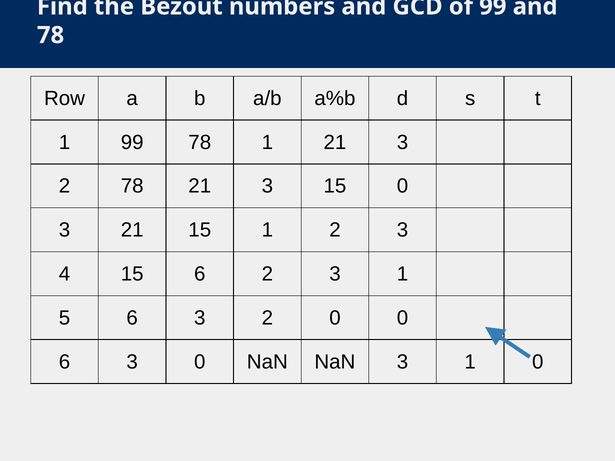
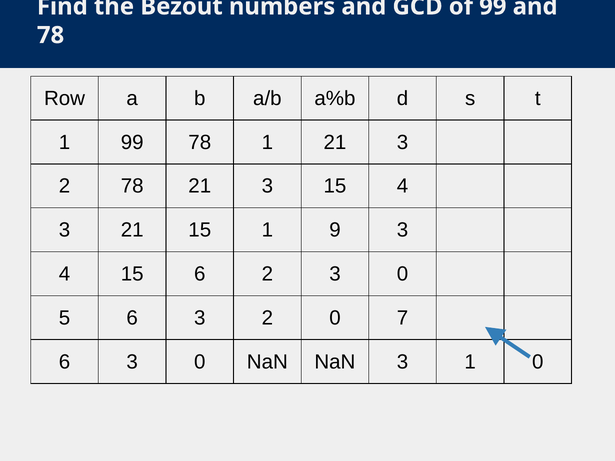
15 0: 0 -> 4
1 2: 2 -> 9
2 3 1: 1 -> 0
0 0: 0 -> 7
